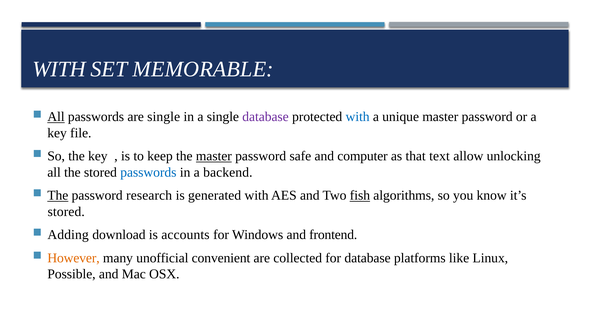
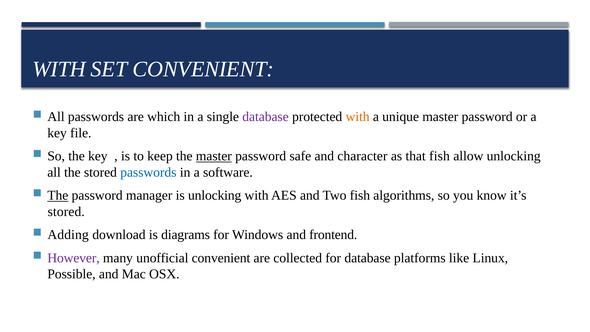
SET MEMORABLE: MEMORABLE -> CONVENIENT
All at (56, 117) underline: present -> none
are single: single -> which
with at (358, 117) colour: blue -> orange
computer: computer -> character
that text: text -> fish
backend: backend -> software
research: research -> manager
is generated: generated -> unlocking
fish at (360, 195) underline: present -> none
accounts: accounts -> diagrams
However colour: orange -> purple
